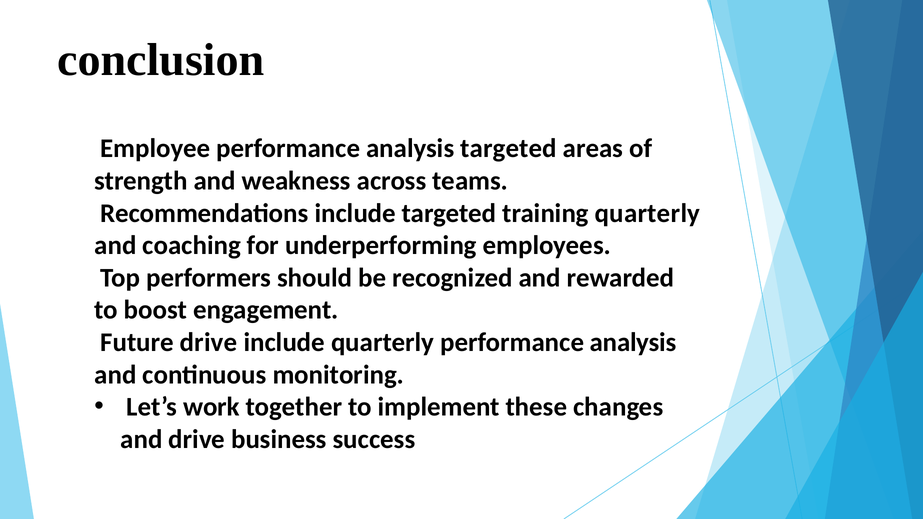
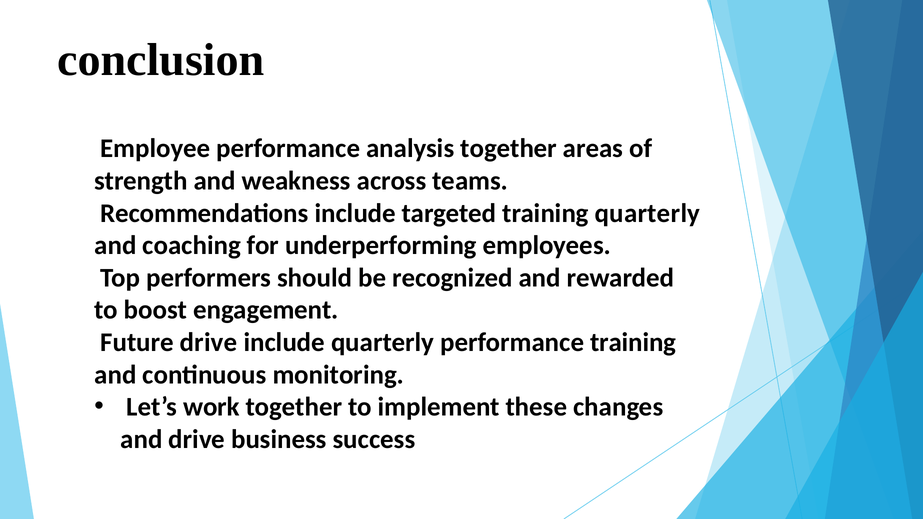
analysis targeted: targeted -> together
quarterly performance analysis: analysis -> training
